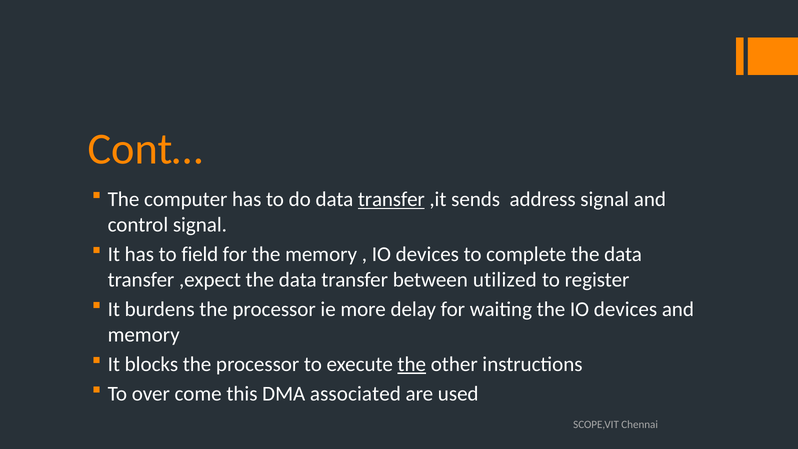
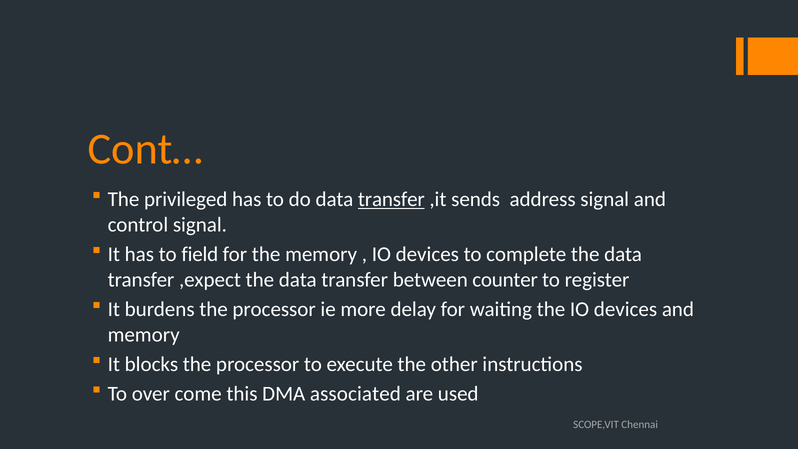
computer: computer -> privileged
utilized: utilized -> counter
the at (412, 364) underline: present -> none
